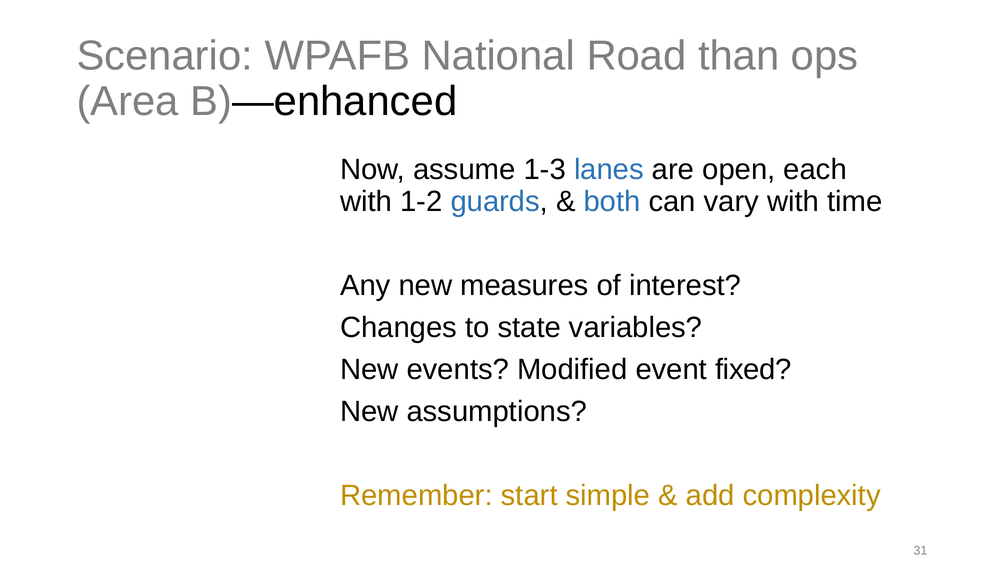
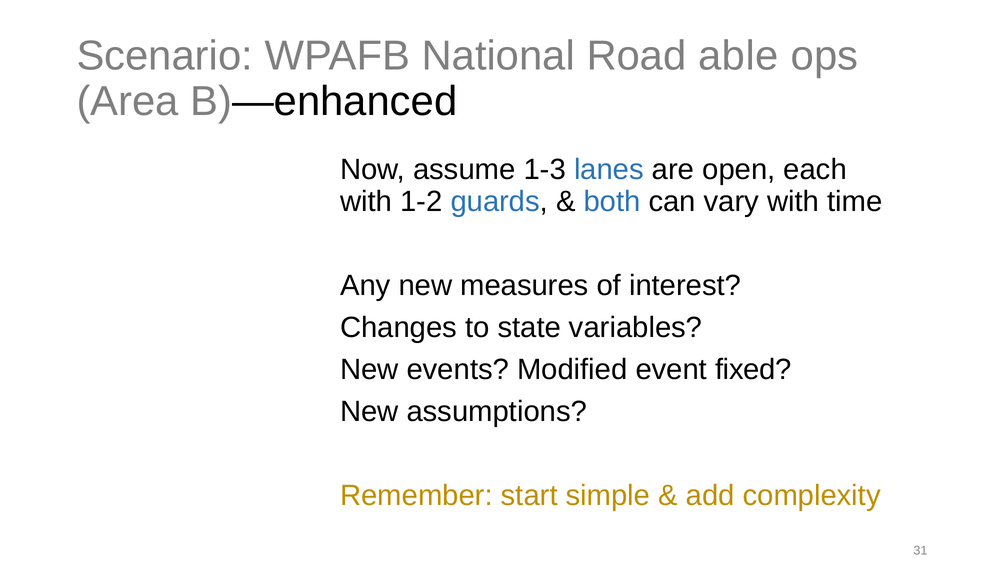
than: than -> able
